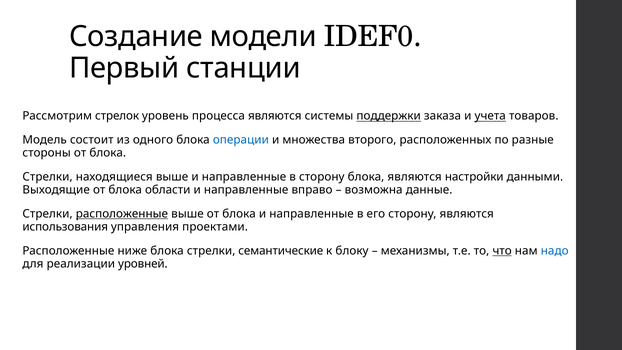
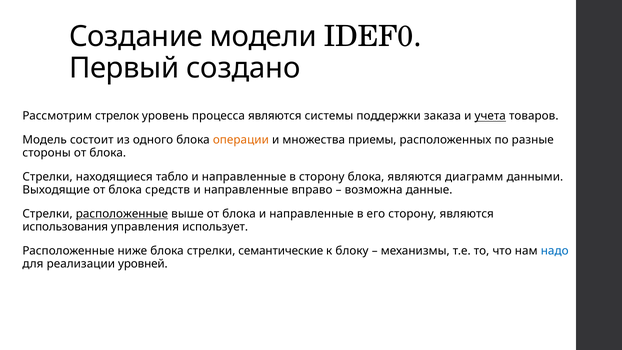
станции: станции -> создано
поддержки underline: present -> none
операции colour: blue -> orange
второго: второго -> приемы
находящиеся выше: выше -> табло
настройки: настройки -> диаграмм
области: области -> средств
проектами: проектами -> использует
что underline: present -> none
